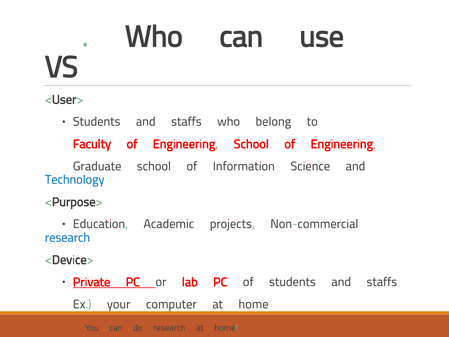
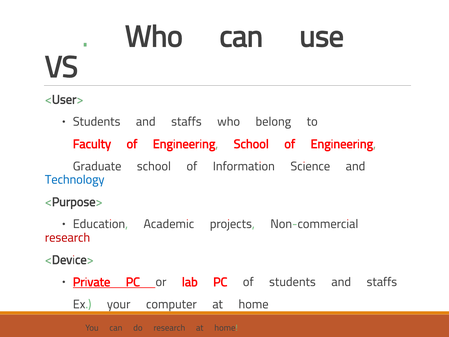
research at (68, 237) colour: blue -> red
